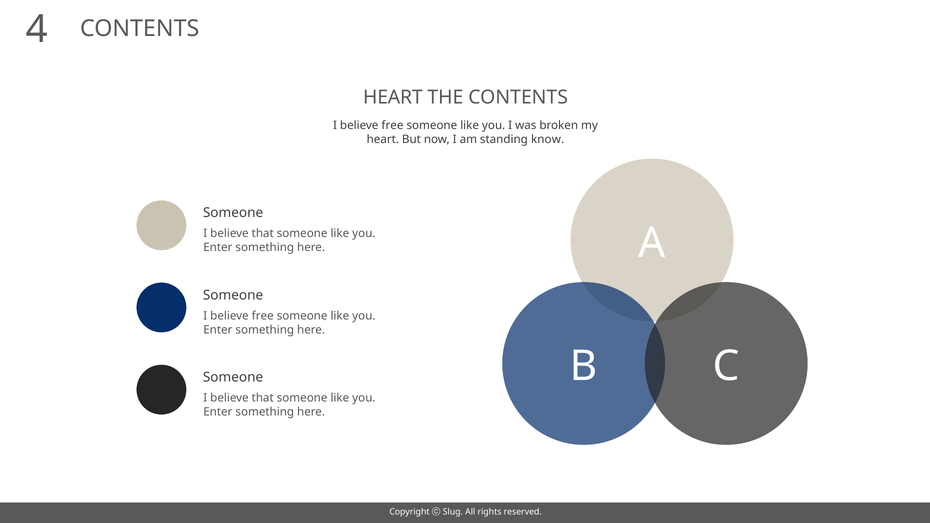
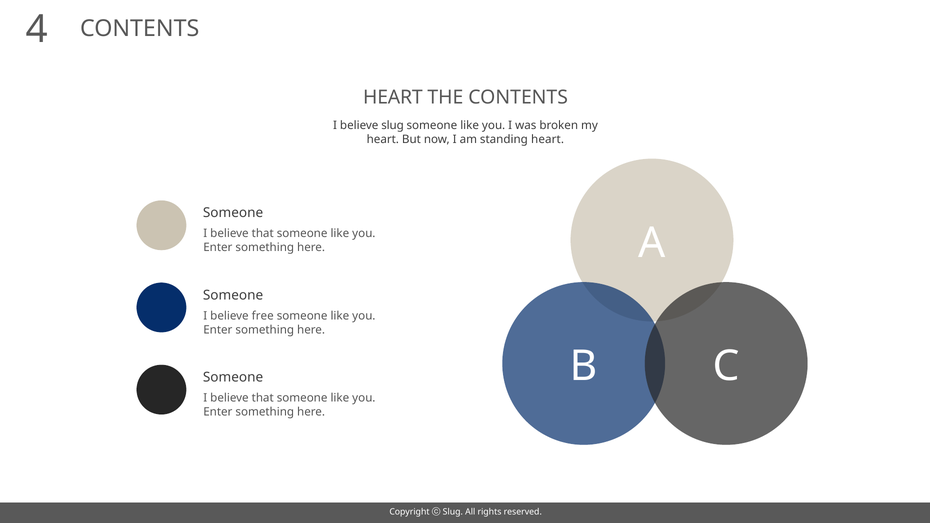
free at (392, 126): free -> slug
standing know: know -> heart
